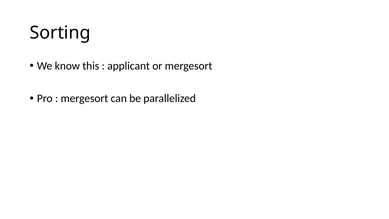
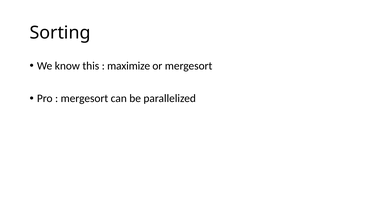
applicant: applicant -> maximize
